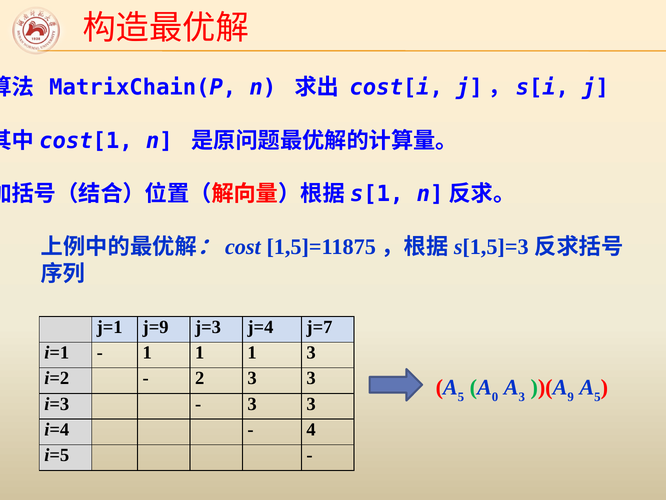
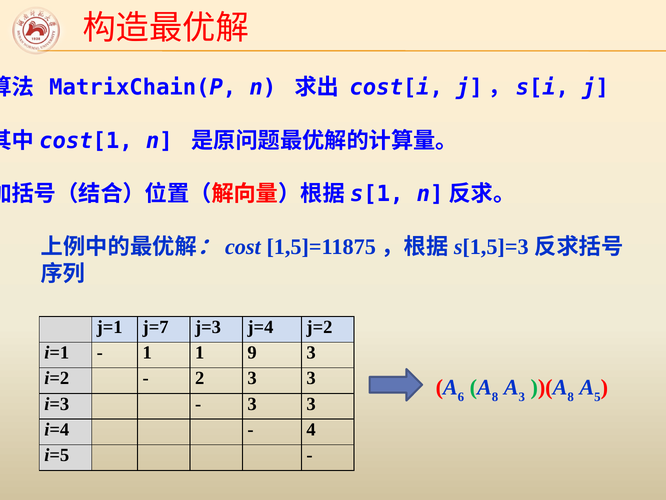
j=9: j=9 -> j=7
j=7: j=7 -> j=2
1 1 1: 1 -> 9
5 at (461, 397): 5 -> 6
0 at (495, 397): 0 -> 8
9 at (571, 397): 9 -> 8
